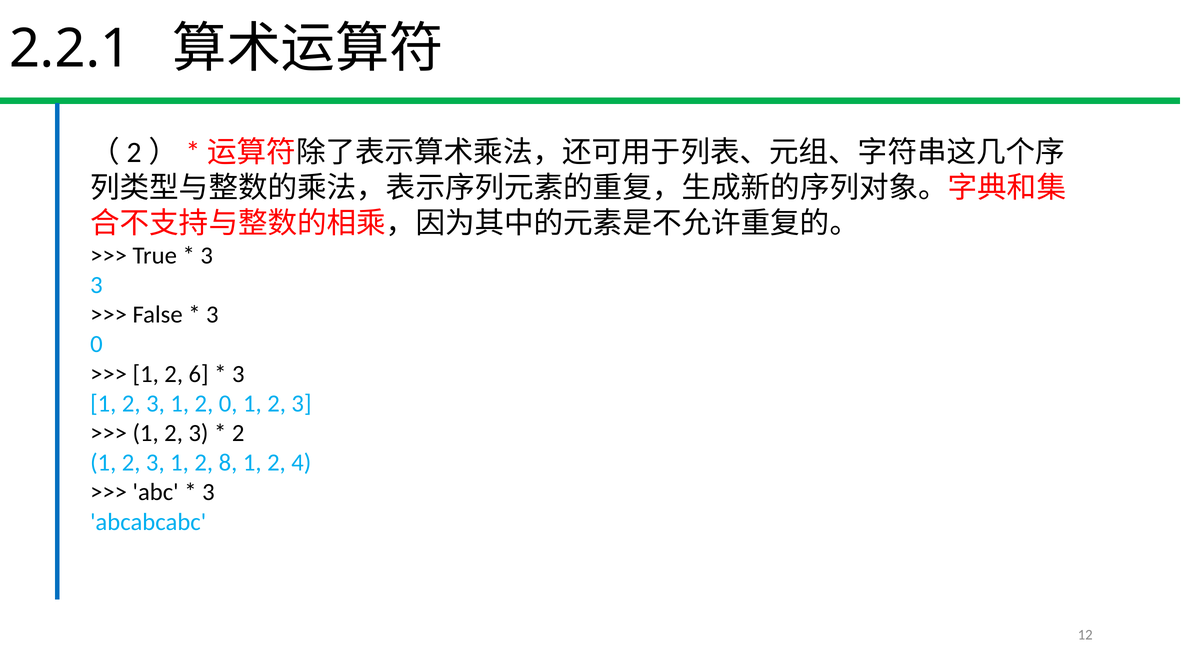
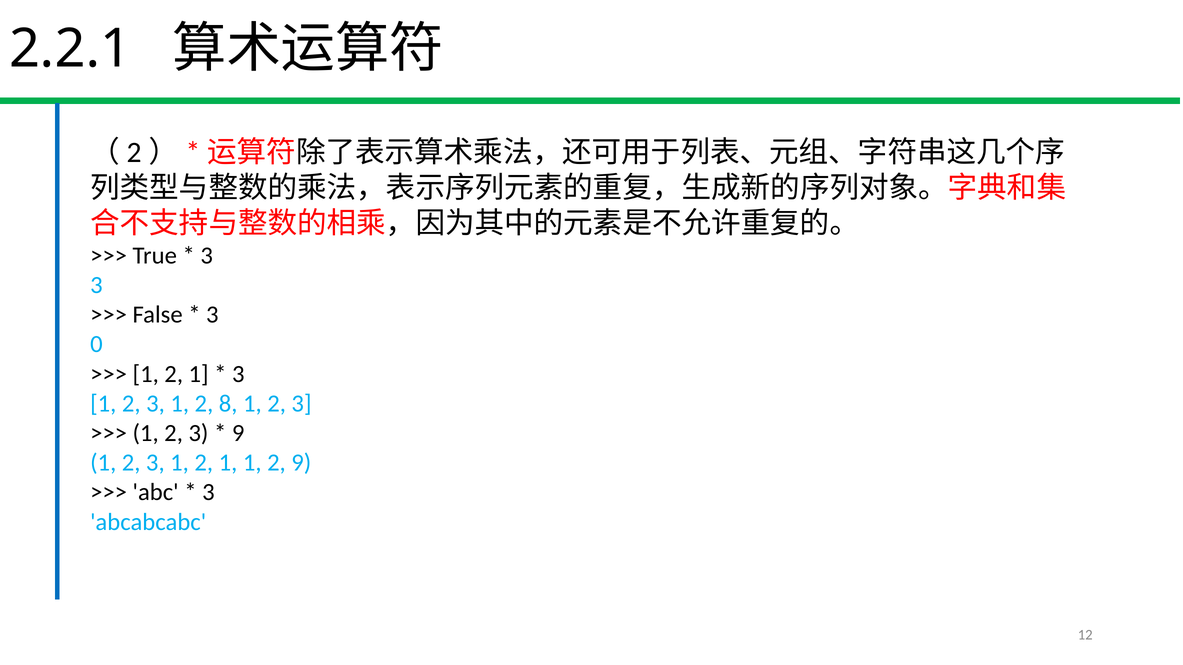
6 at (199, 374): 6 -> 1
2 0: 0 -> 8
2 at (238, 433): 2 -> 9
3 1 2 8: 8 -> 1
2 4: 4 -> 9
